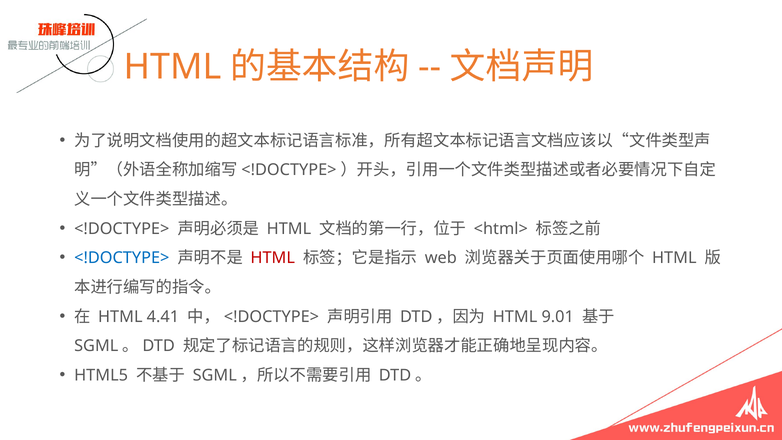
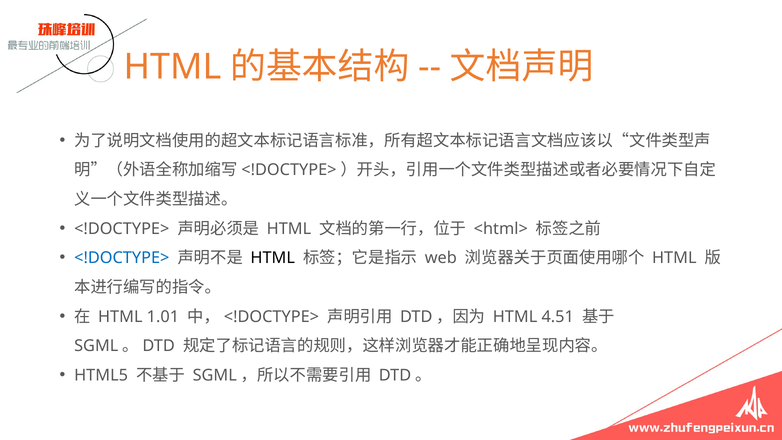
HTML at (273, 258) colour: red -> black
4.41: 4.41 -> 1.01
9.01: 9.01 -> 4.51
